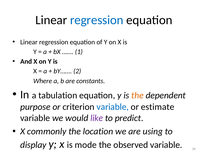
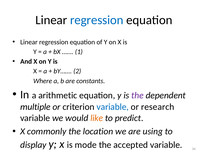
tabulation: tabulation -> arithmetic
the at (137, 95) colour: orange -> purple
purpose: purpose -> multiple
estimate: estimate -> research
like colour: purple -> orange
observed: observed -> accepted
